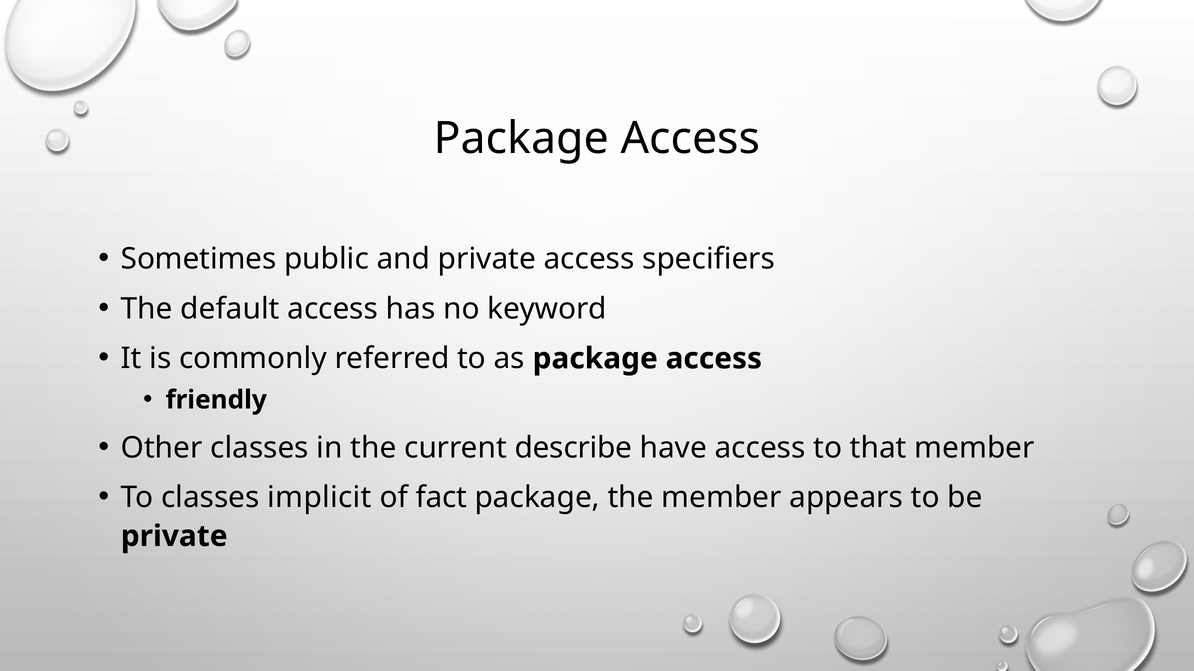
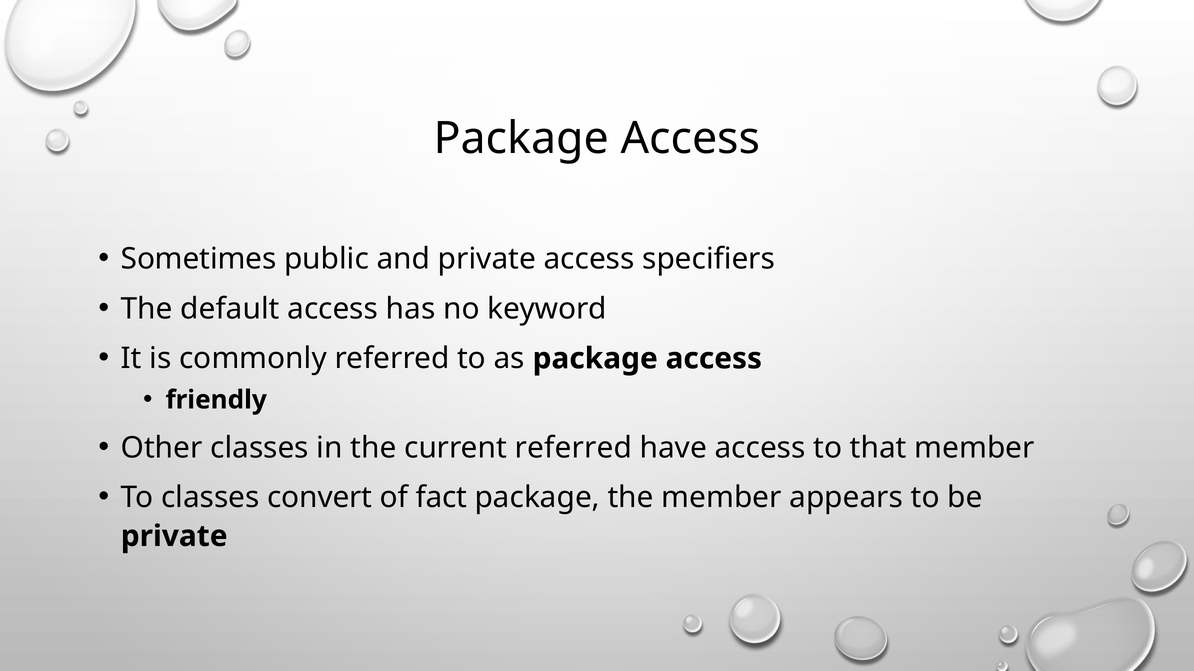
current describe: describe -> referred
implicit: implicit -> convert
